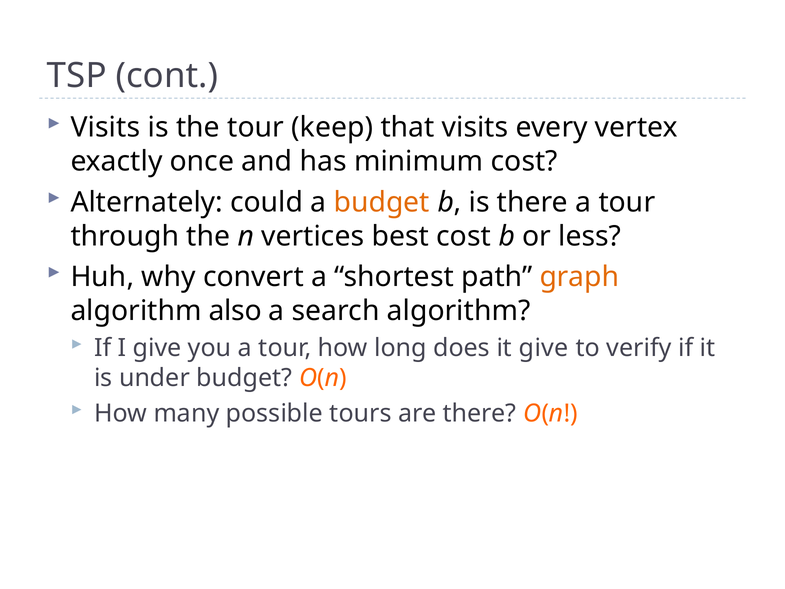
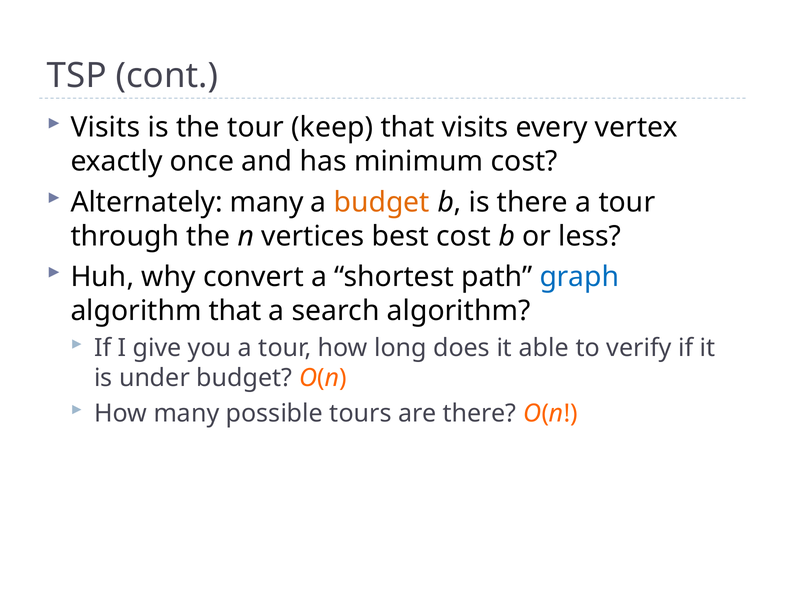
Alternately could: could -> many
graph colour: orange -> blue
algorithm also: also -> that
it give: give -> able
